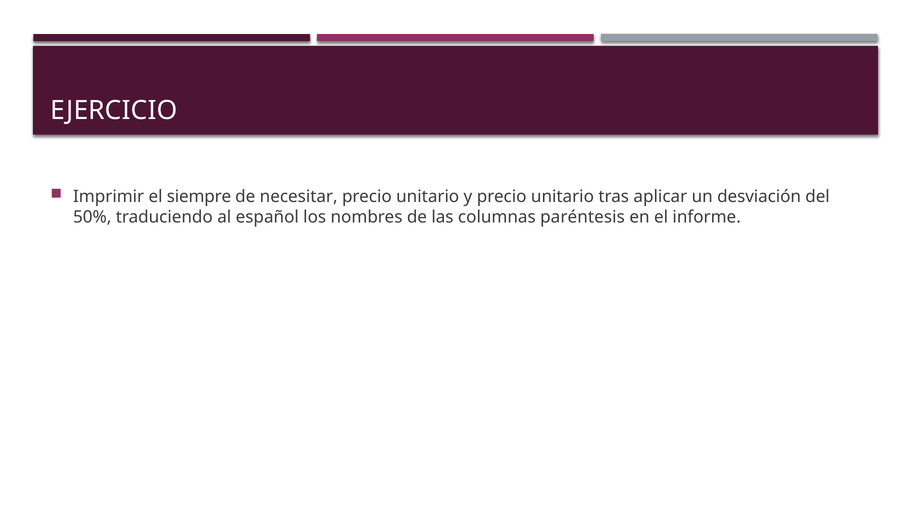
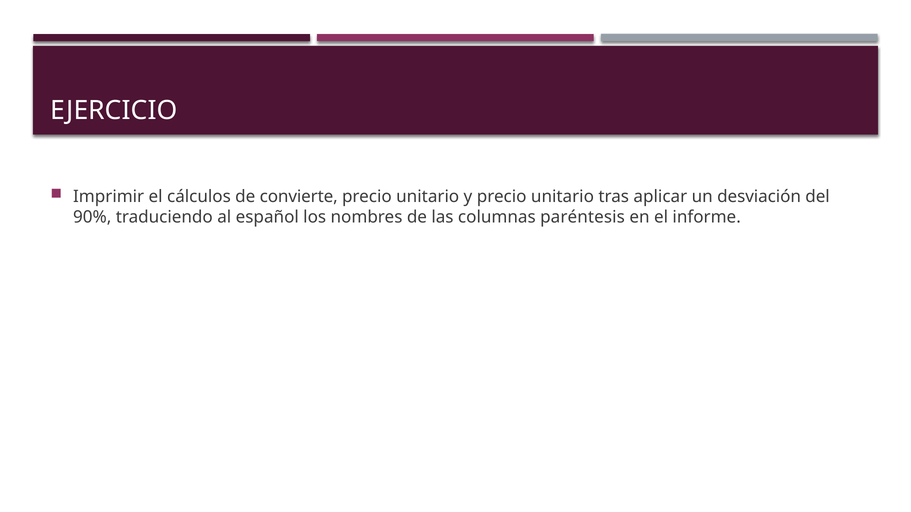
siempre: siempre -> cálculos
necesitar: necesitar -> convierte
50%: 50% -> 90%
